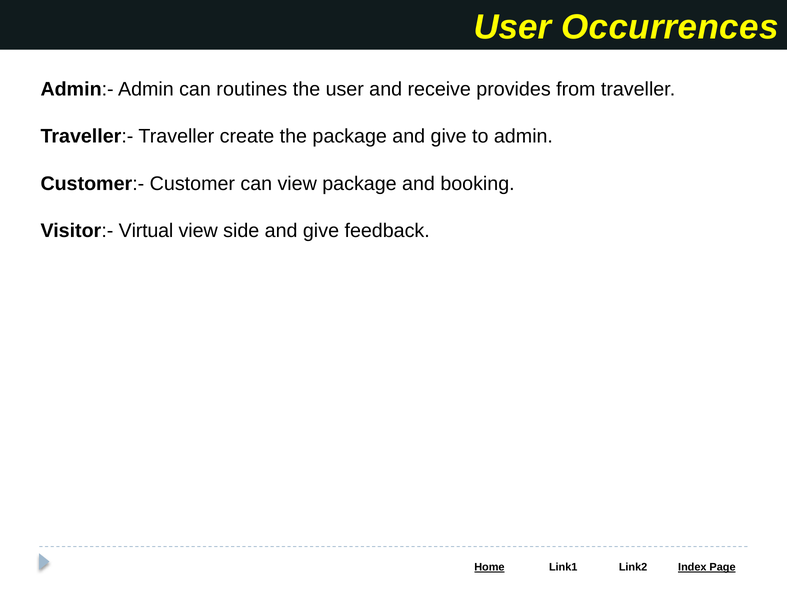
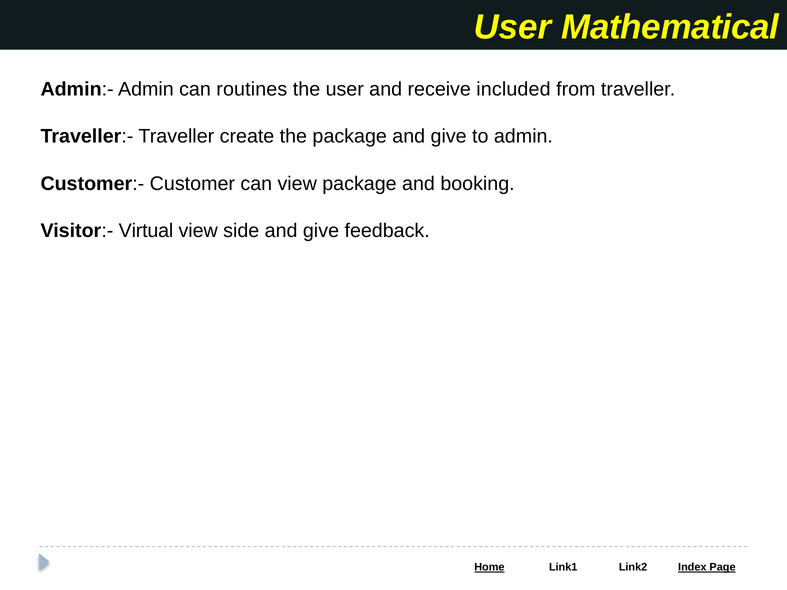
Occurrences: Occurrences -> Mathematical
provides: provides -> included
